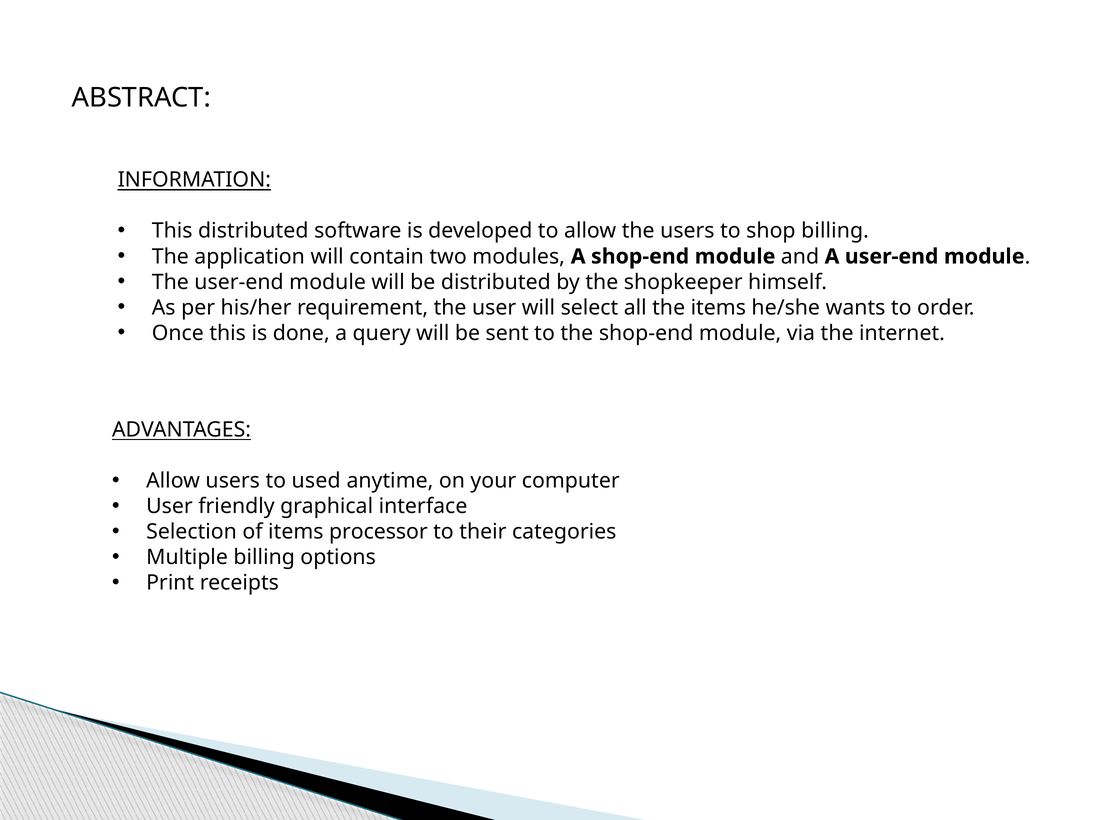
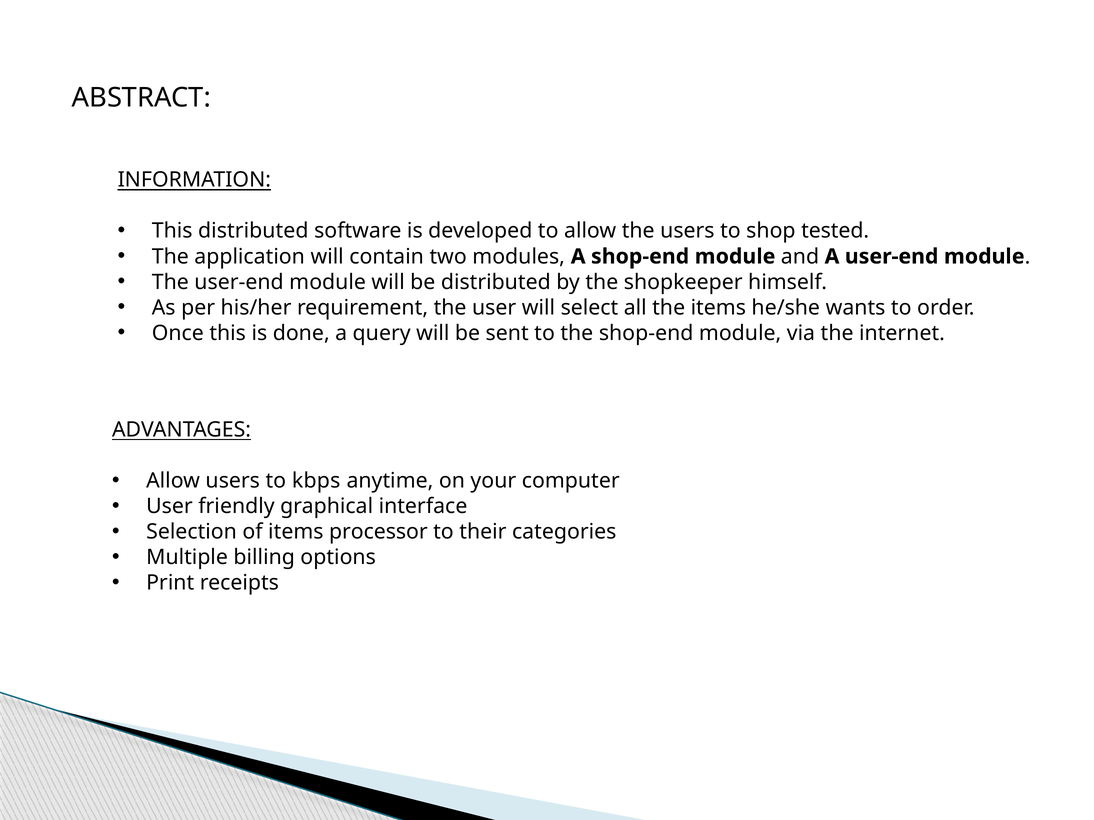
shop billing: billing -> tested
used: used -> kbps
